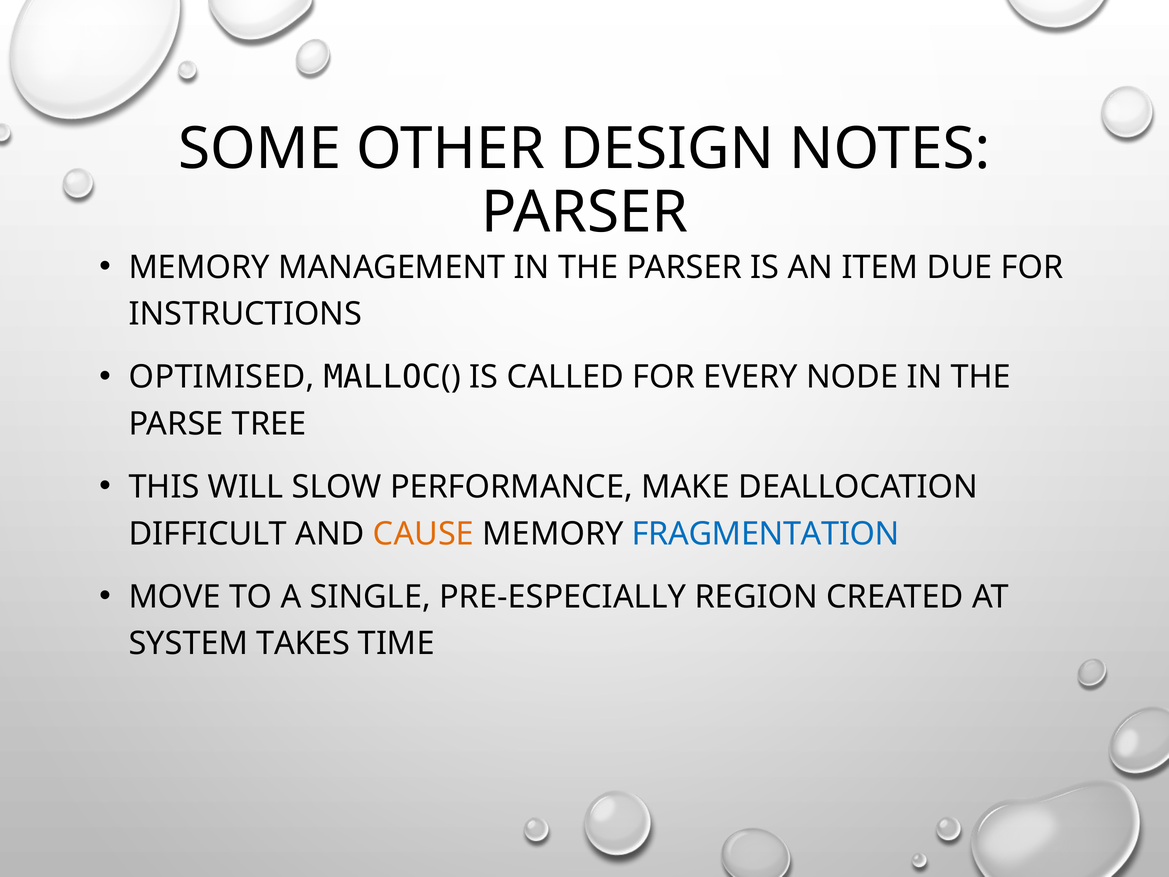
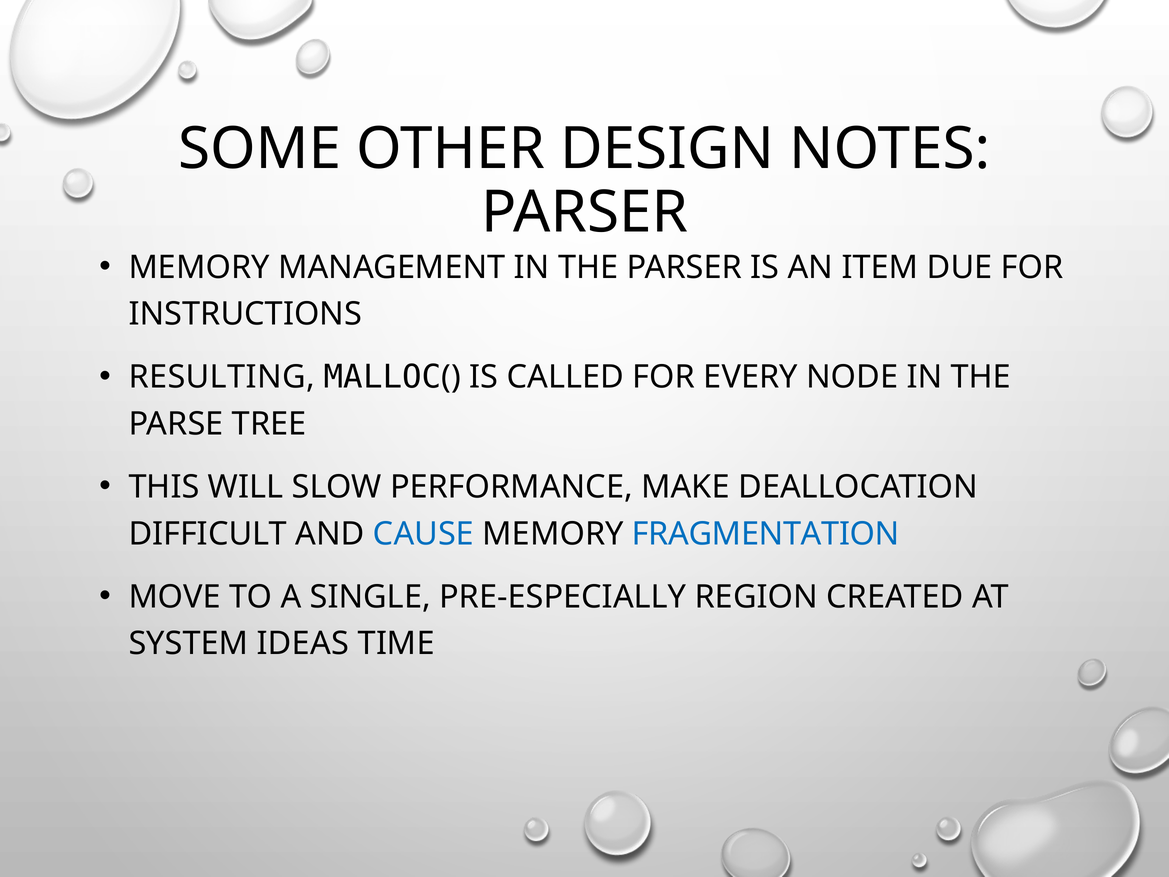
OPTIMISED: OPTIMISED -> RESULTING
CAUSE colour: orange -> blue
TAKES: TAKES -> IDEAS
